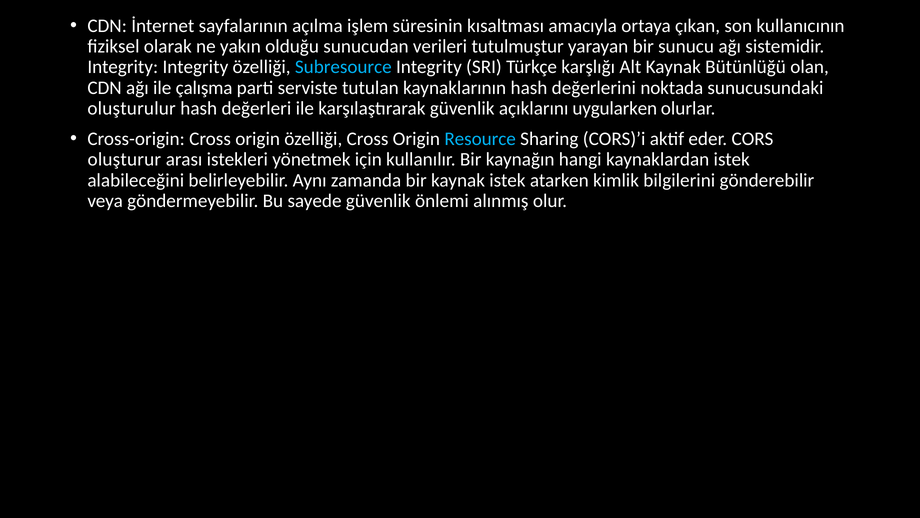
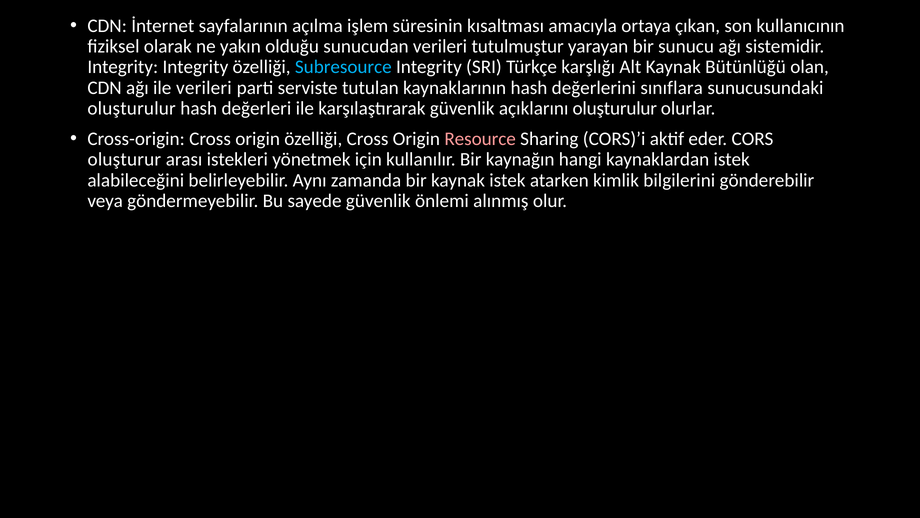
ile çalışma: çalışma -> verileri
noktada: noktada -> sınıflara
açıklarını uygularken: uygularken -> oluşturulur
Resource colour: light blue -> pink
